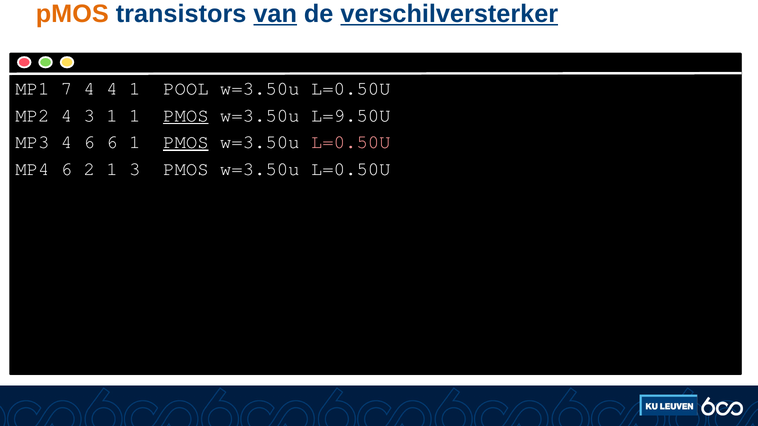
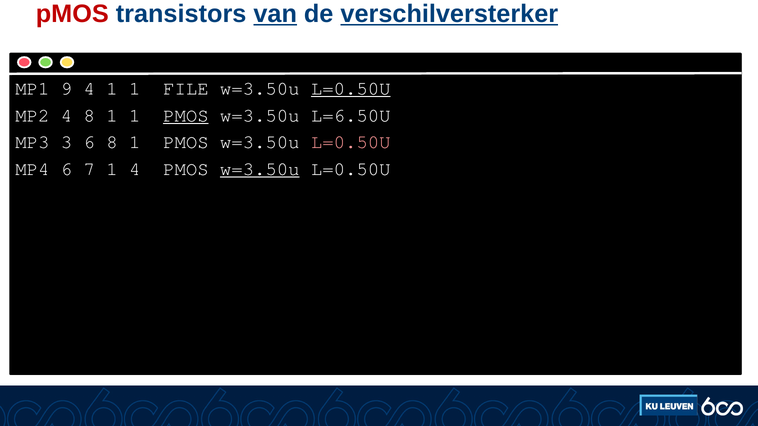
pMOS at (72, 14) colour: orange -> red
7: 7 -> 9
4 4: 4 -> 1
POOL: POOL -> FILE
L=0.50U at (351, 89) underline: none -> present
4 3: 3 -> 8
L=9.50U: L=9.50U -> L=6.50U
MP3 4: 4 -> 3
6 6: 6 -> 8
PMOS at (186, 142) underline: present -> none
2: 2 -> 7
1 3: 3 -> 4
w=3.50u at (260, 169) underline: none -> present
